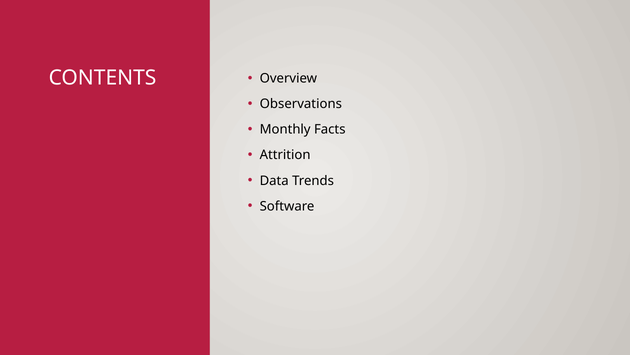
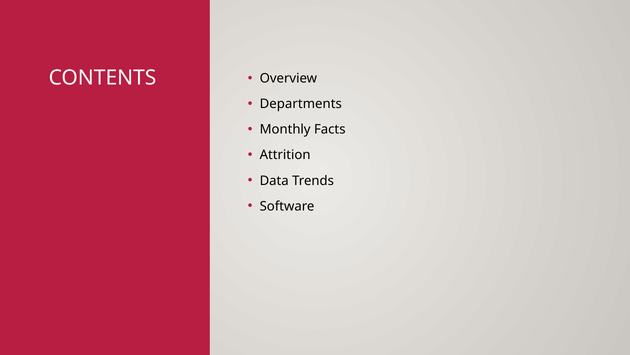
Observations: Observations -> Departments
